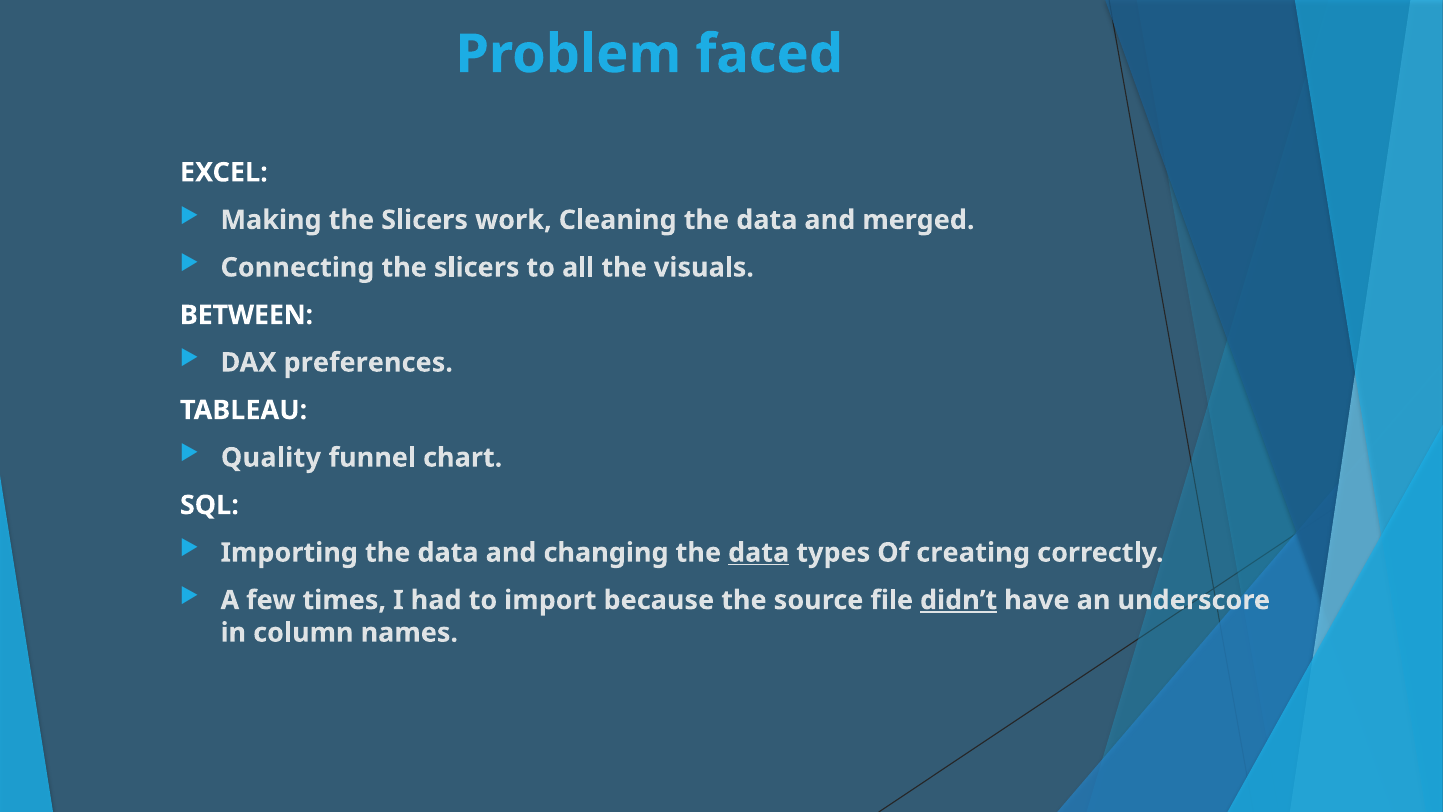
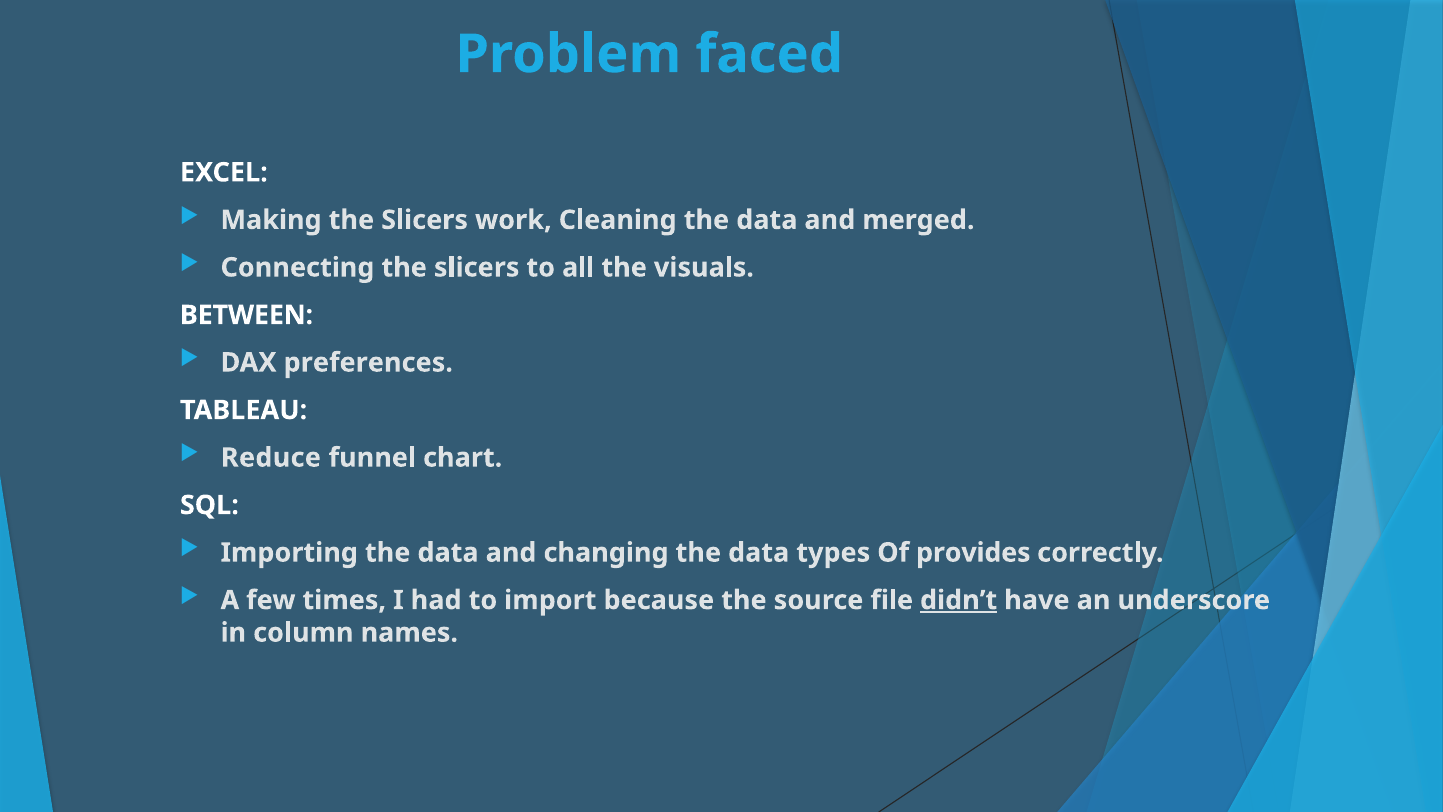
Quality: Quality -> Reduce
data at (759, 553) underline: present -> none
creating: creating -> provides
